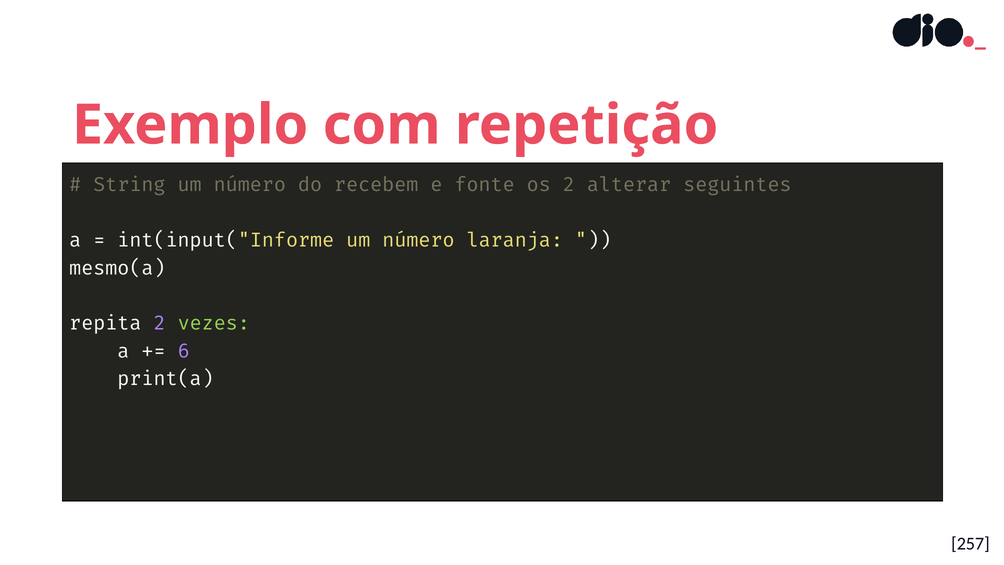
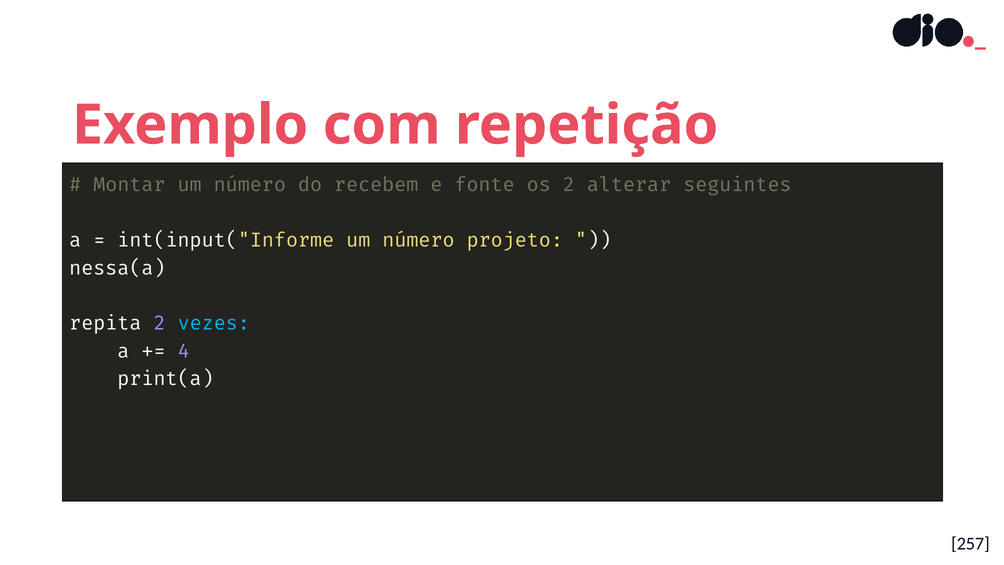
String: String -> Montar
laranja: laranja -> projeto
mesmo(a: mesmo(a -> nessa(a
vezes colour: light green -> light blue
6: 6 -> 4
